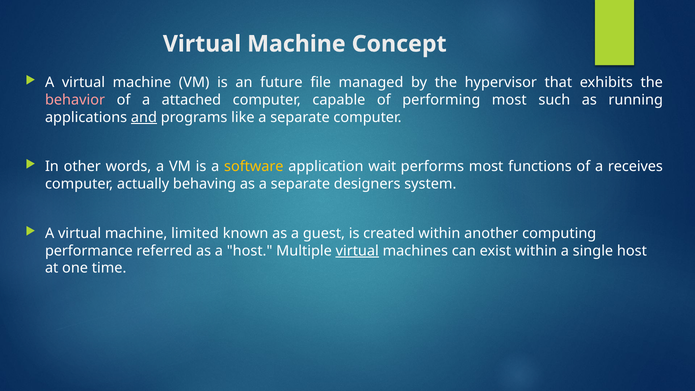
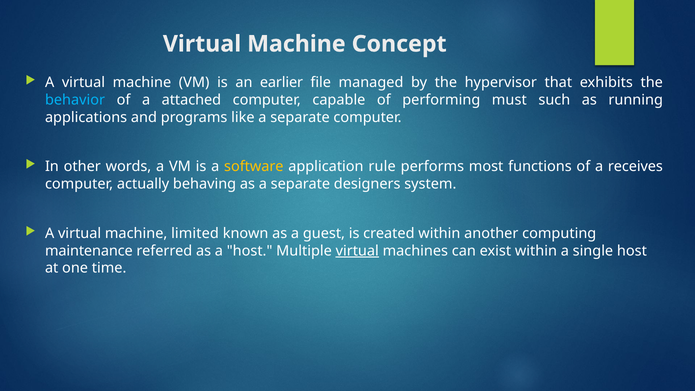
future: future -> earlier
behavior colour: pink -> light blue
performing most: most -> must
and underline: present -> none
wait: wait -> rule
performance: performance -> maintenance
